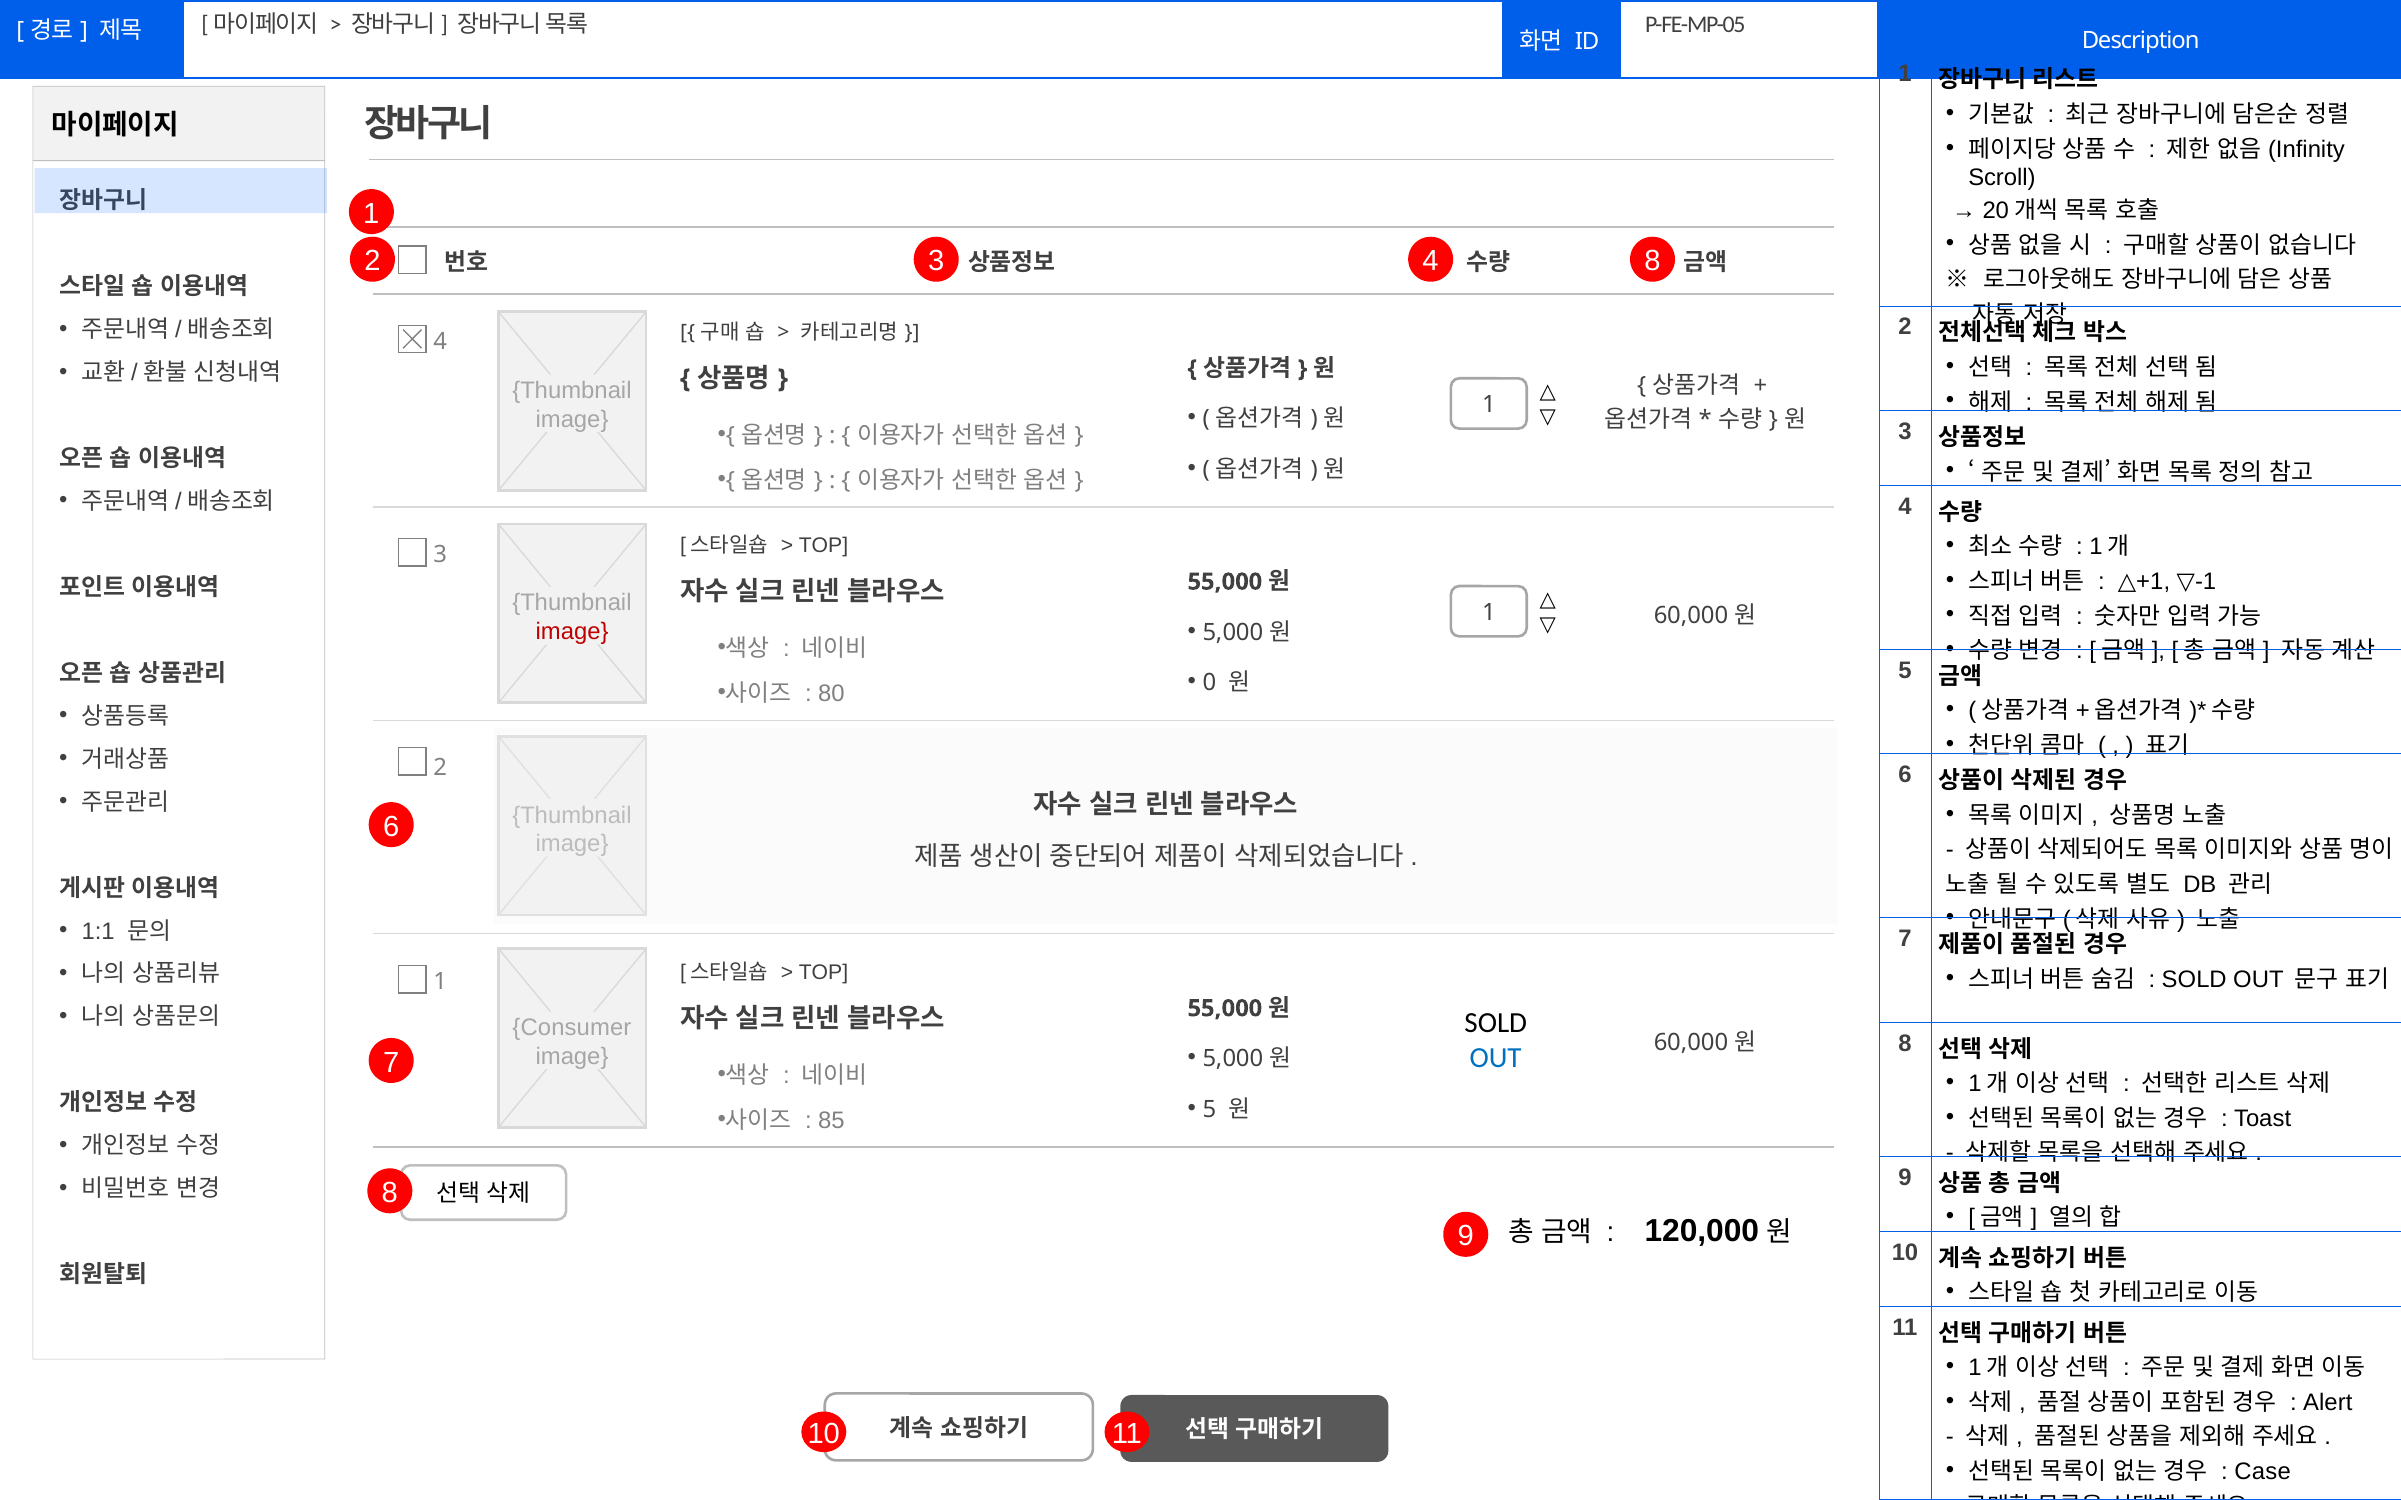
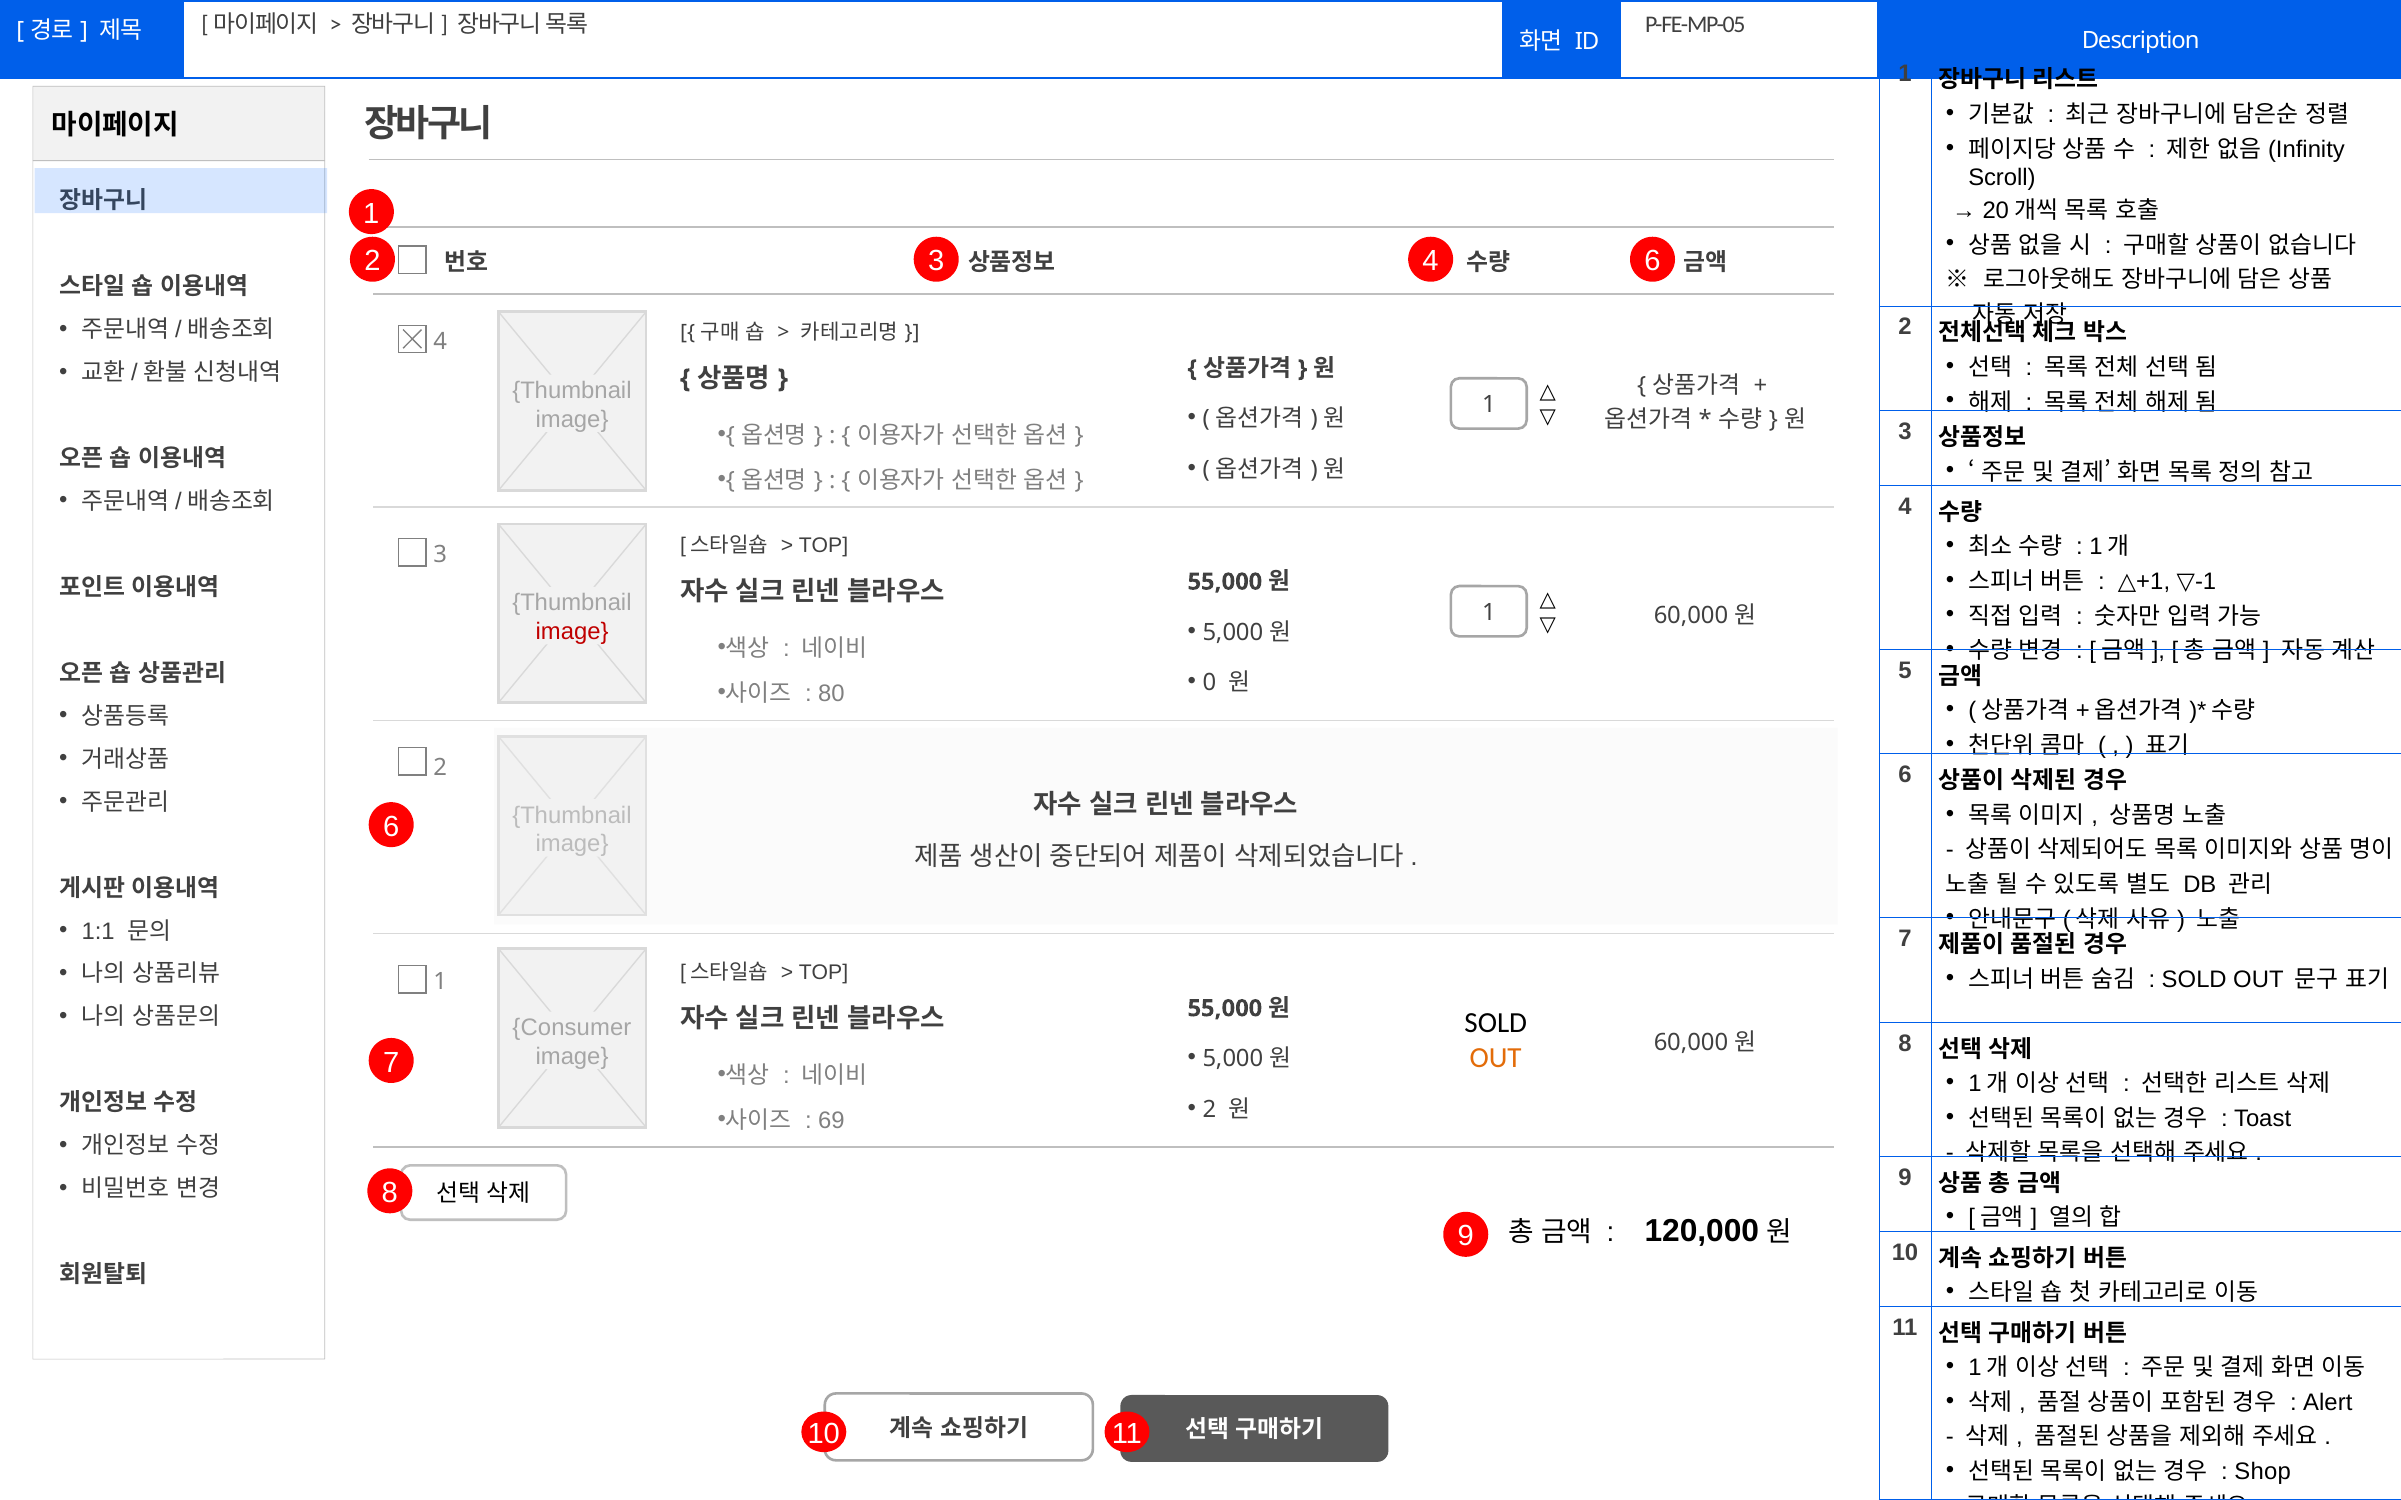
4 8: 8 -> 6
OUT at (1496, 1058) colour: blue -> orange
5 at (1209, 1110): 5 -> 2
85: 85 -> 69
Case: Case -> Shop
